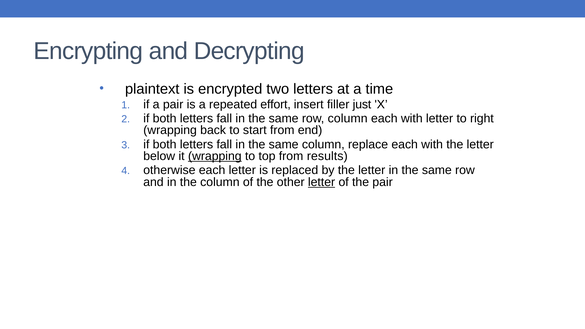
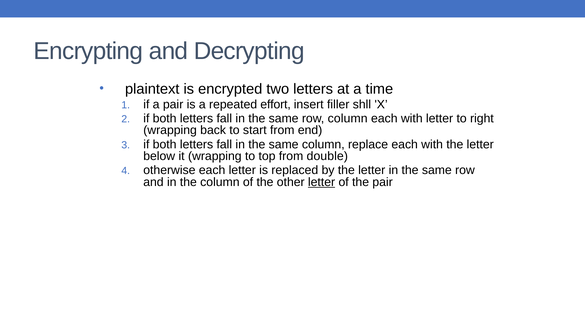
just: just -> shll
wrapping at (215, 156) underline: present -> none
results: results -> double
